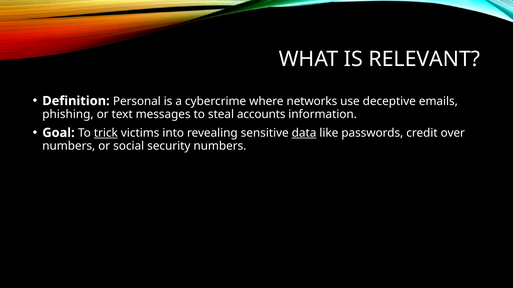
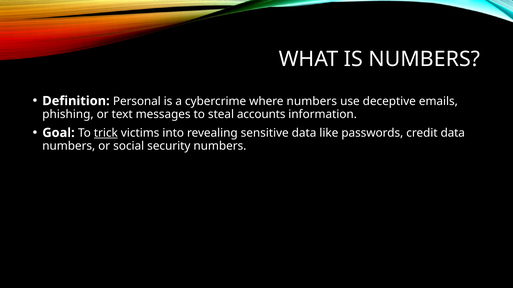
IS RELEVANT: RELEVANT -> NUMBERS
where networks: networks -> numbers
data at (304, 133) underline: present -> none
credit over: over -> data
